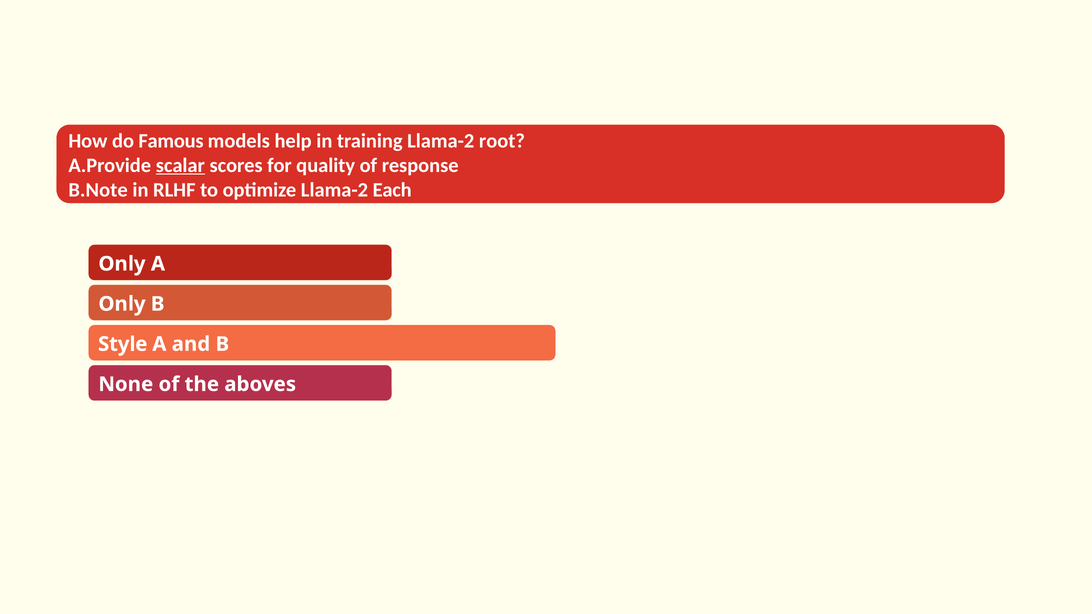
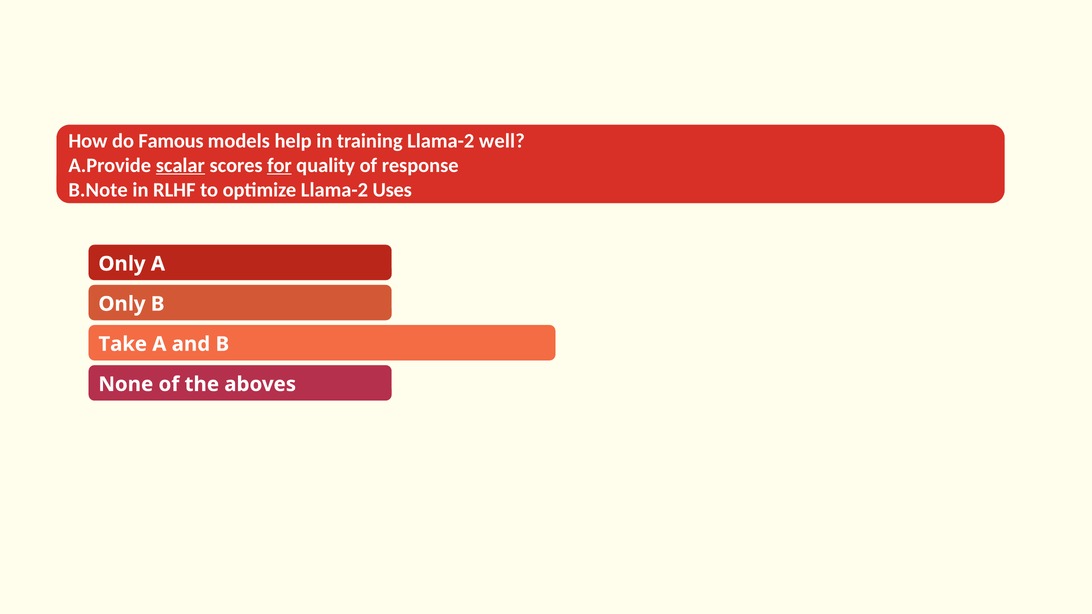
root: root -> well
for underline: none -> present
Each: Each -> Uses
Style: Style -> Take
